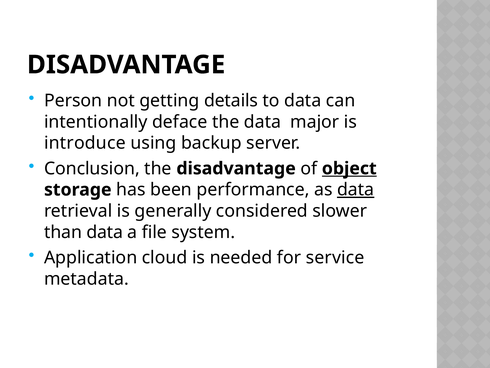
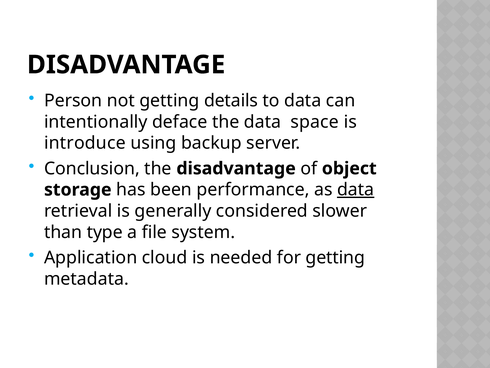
major: major -> space
object underline: present -> none
than data: data -> type
for service: service -> getting
